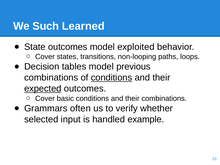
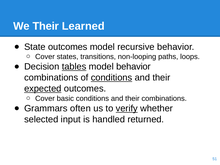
We Such: Such -> Their
exploited: exploited -> recursive
tables underline: none -> present
model previous: previous -> behavior
verify underline: none -> present
example: example -> returned
